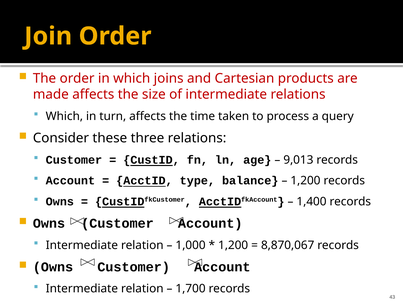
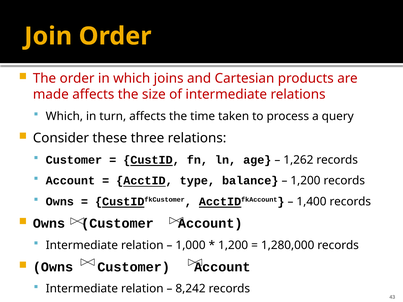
9,013: 9,013 -> 1,262
8,870,067: 8,870,067 -> 1,280,000
1,700: 1,700 -> 8,242
